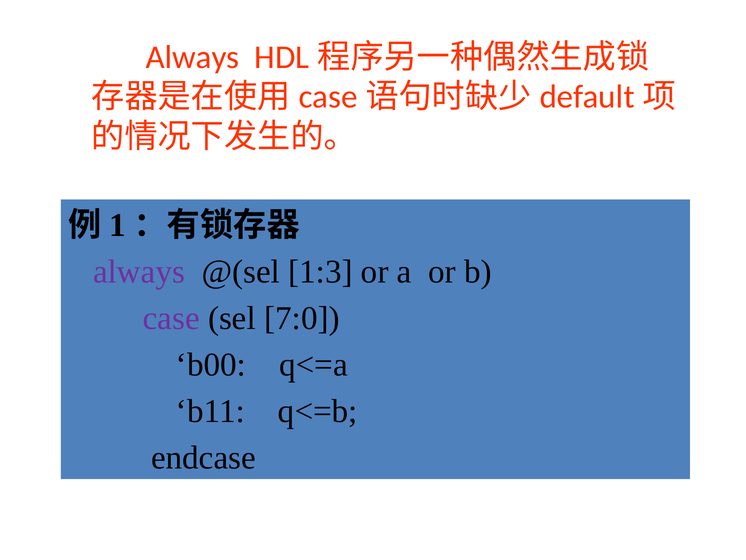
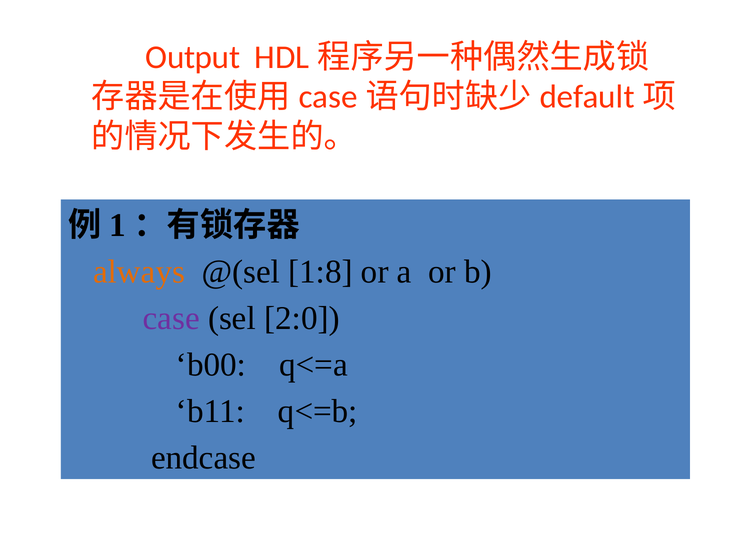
Always at (193, 57): Always -> Output
always at (139, 272) colour: purple -> orange
1:3: 1:3 -> 1:8
7:0: 7:0 -> 2:0
